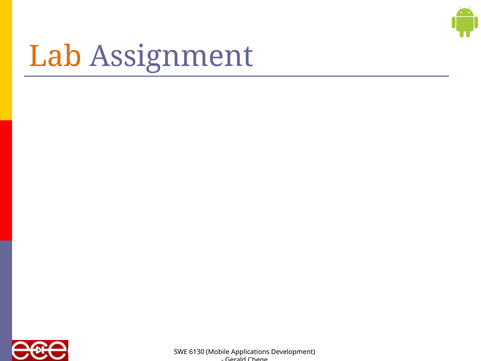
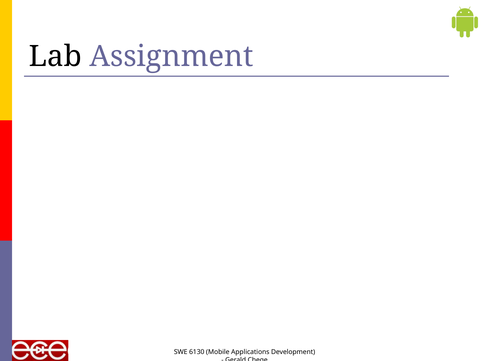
Lab colour: orange -> black
